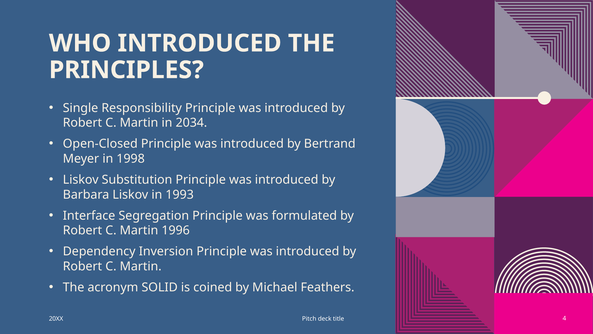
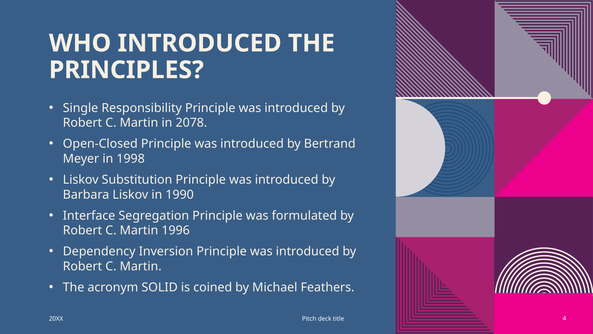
2034: 2034 -> 2078
1993: 1993 -> 1990
